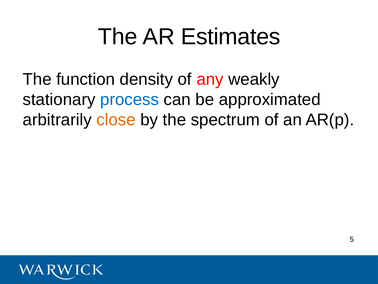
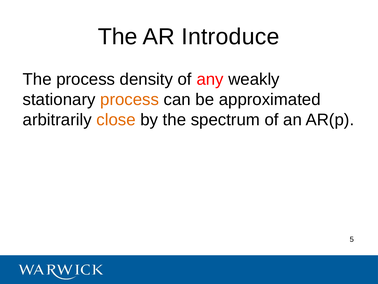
Estimates: Estimates -> Introduce
The function: function -> process
process at (130, 99) colour: blue -> orange
